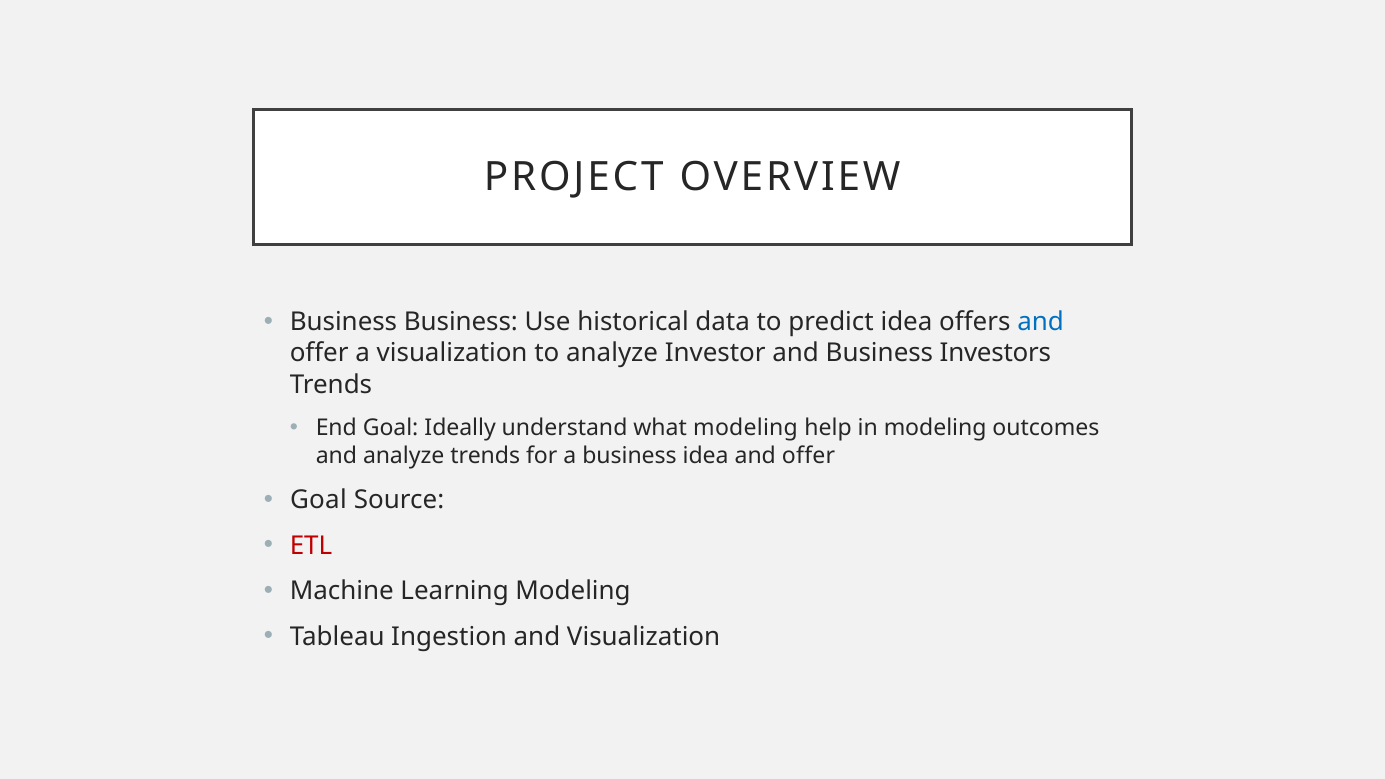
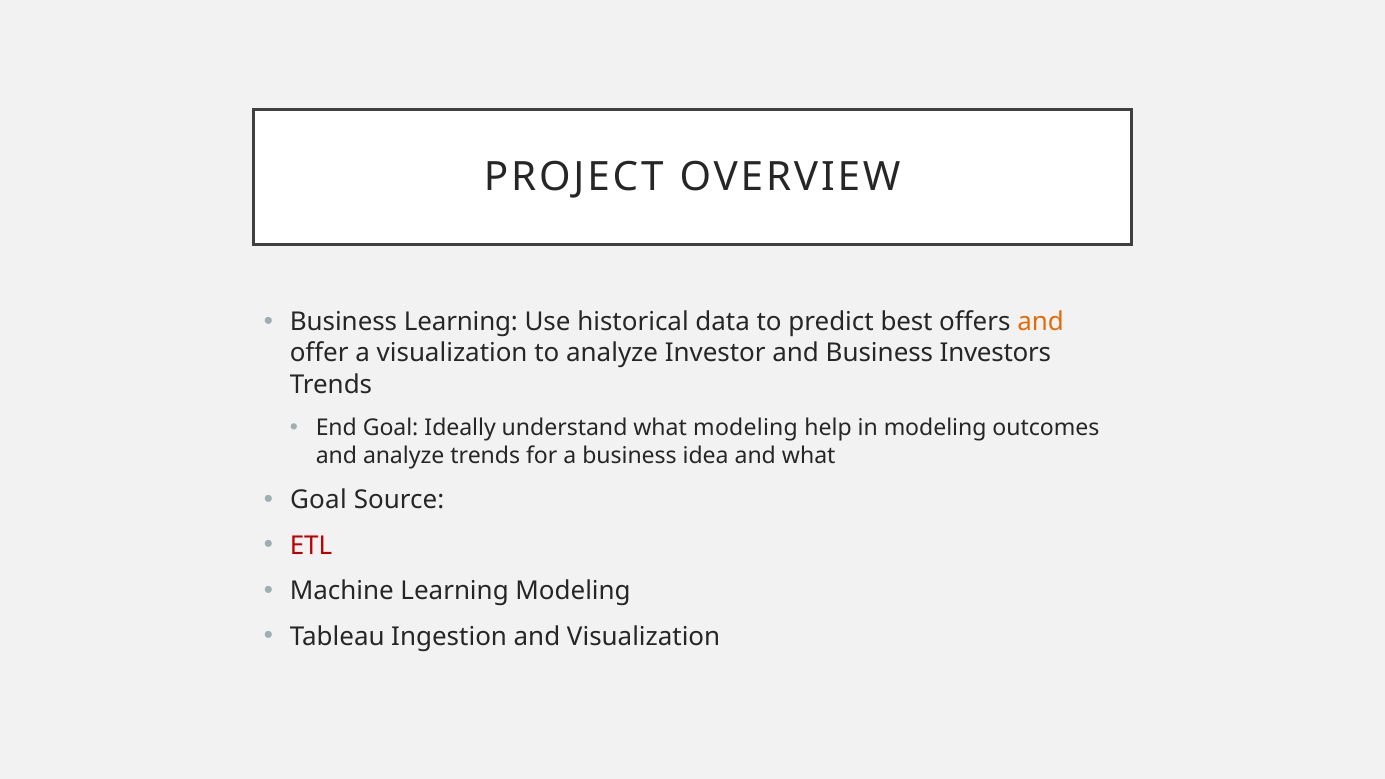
Business Business: Business -> Learning
predict idea: idea -> best
and at (1041, 322) colour: blue -> orange
idea and offer: offer -> what
